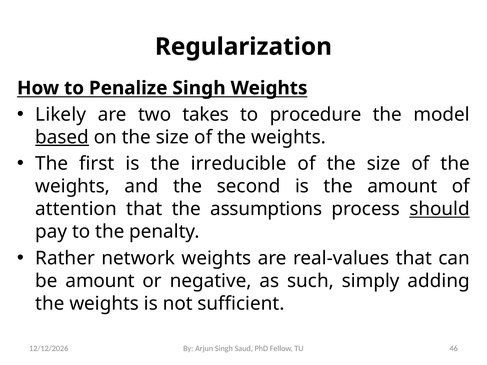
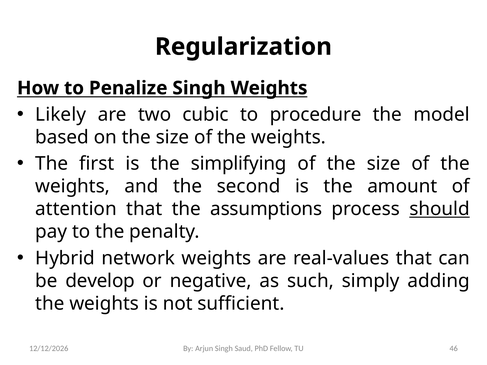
takes: takes -> cubic
based underline: present -> none
irreducible: irreducible -> simplifying
Rather: Rather -> Hybrid
be amount: amount -> develop
